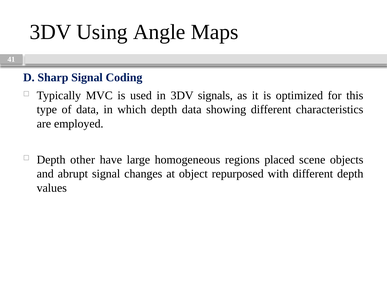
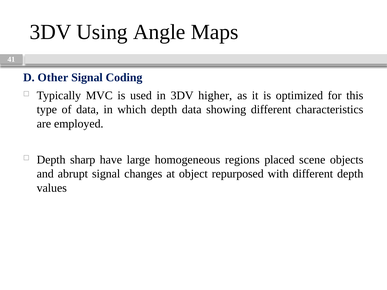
Sharp: Sharp -> Other
signals: signals -> higher
other: other -> sharp
